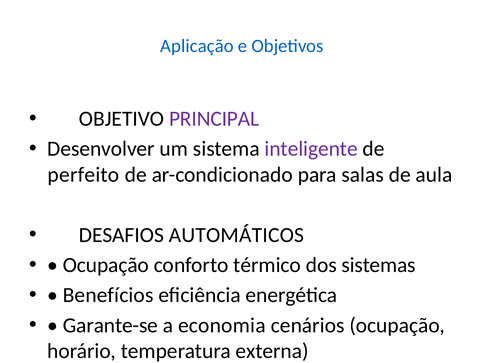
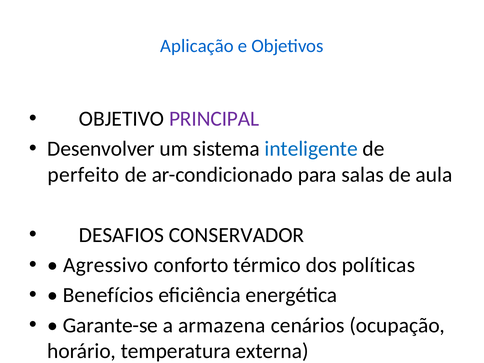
inteligente colour: purple -> blue
AUTOMÁTICOS: AUTOMÁTICOS -> CONSERVADOR
Ocupação at (106, 265): Ocupação -> Agressivo
dos sistemas: sistemas -> políticas
economia: economia -> armazena
